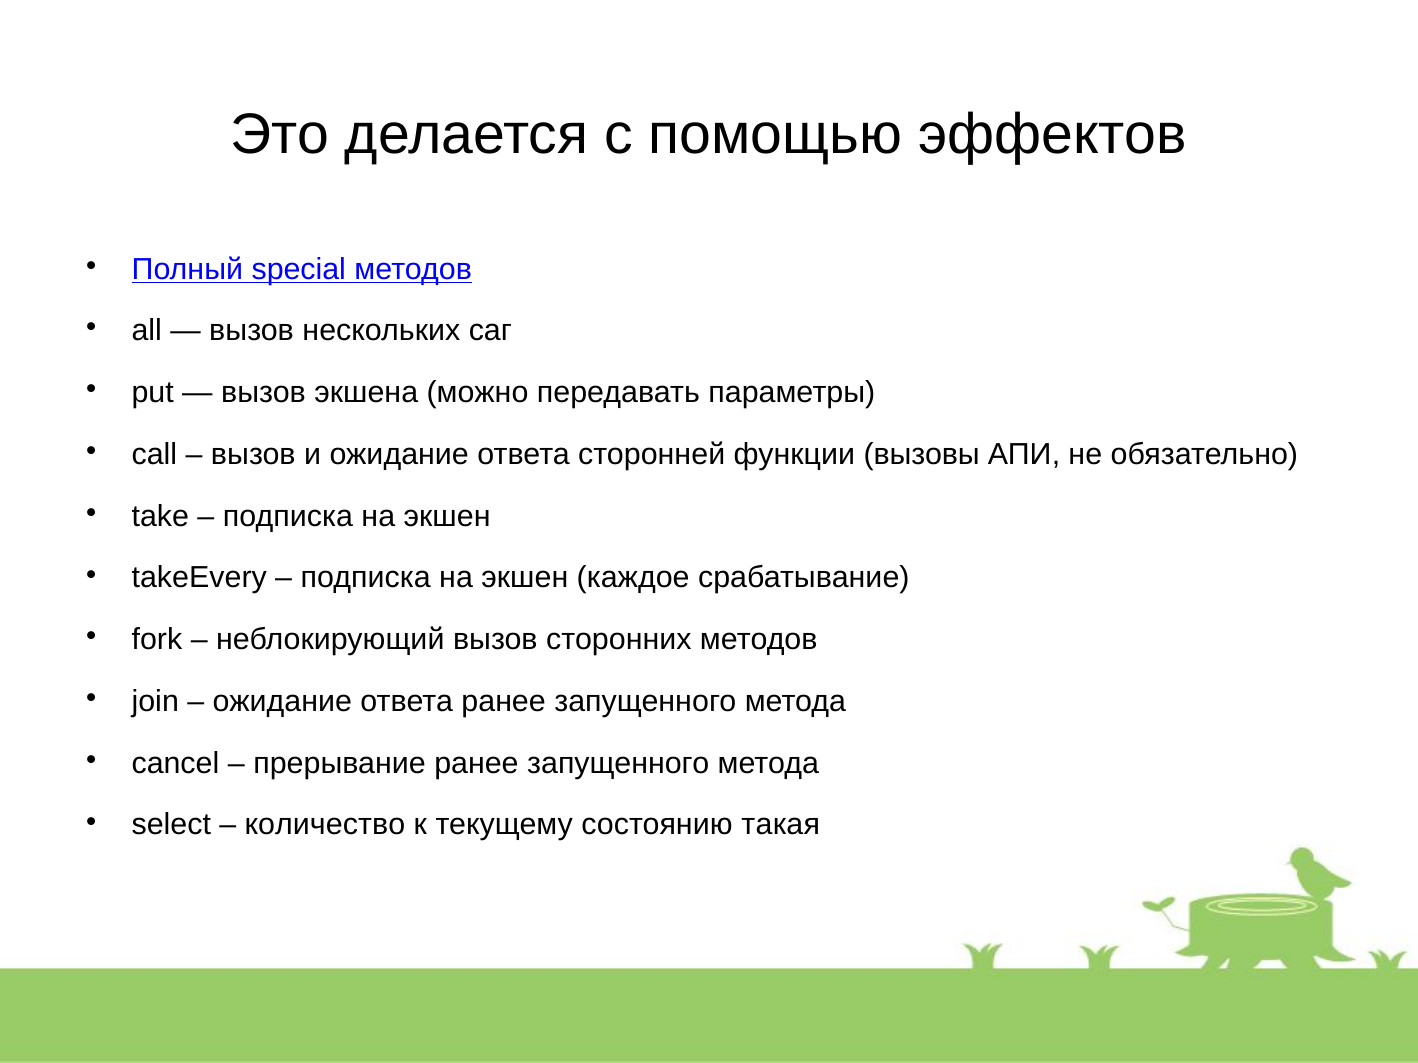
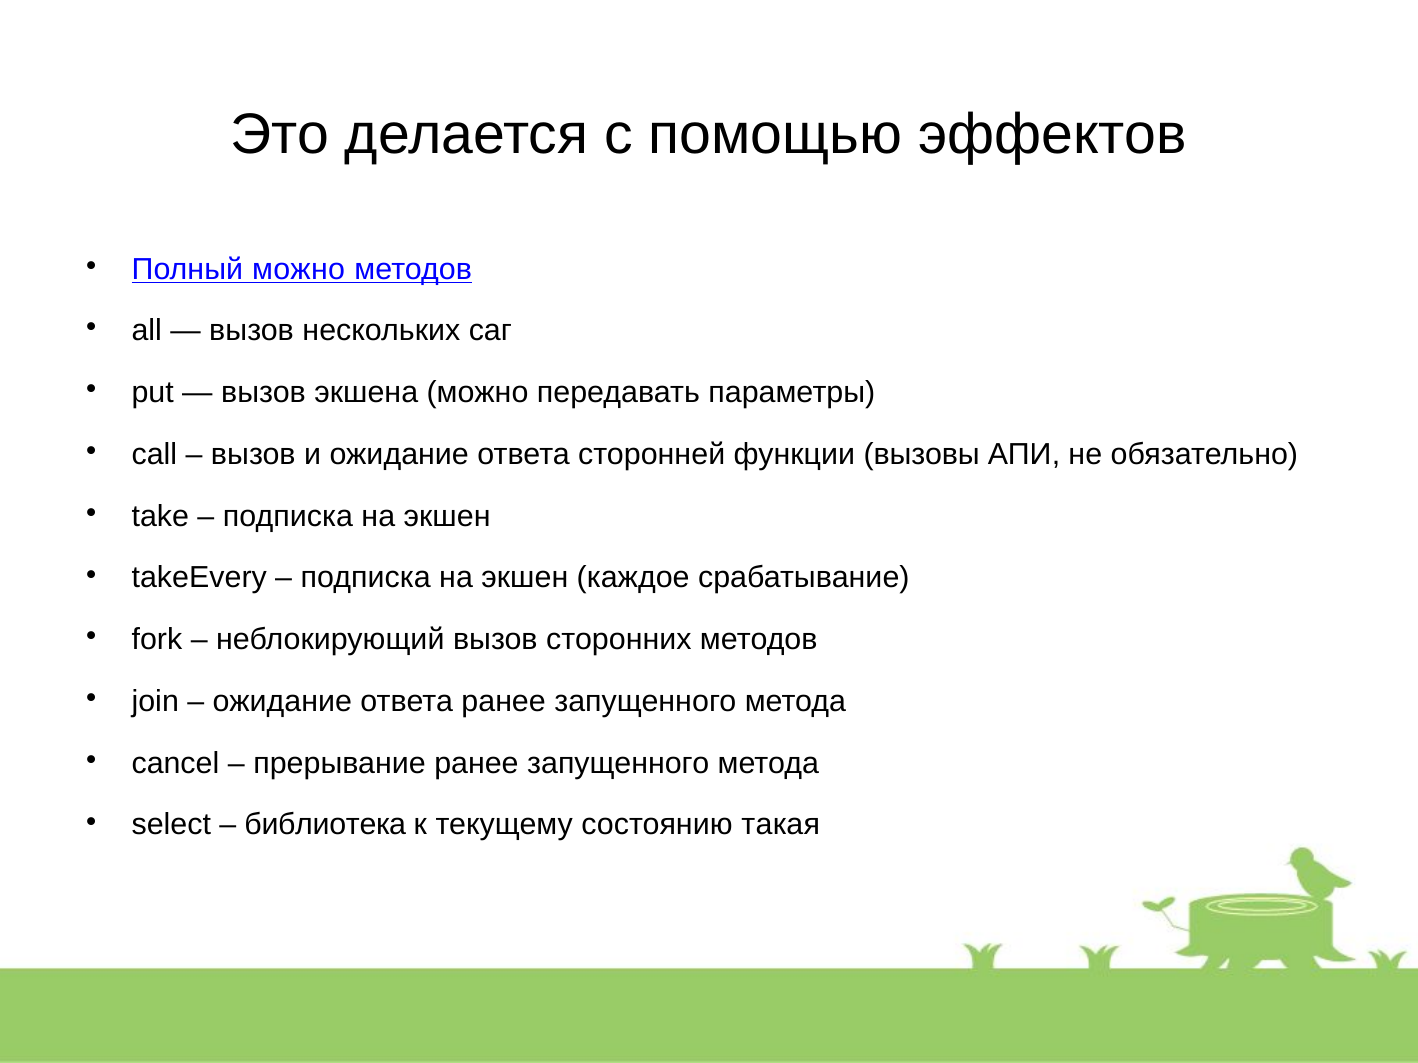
Полный special: special -> можно
количество: количество -> библиотека
